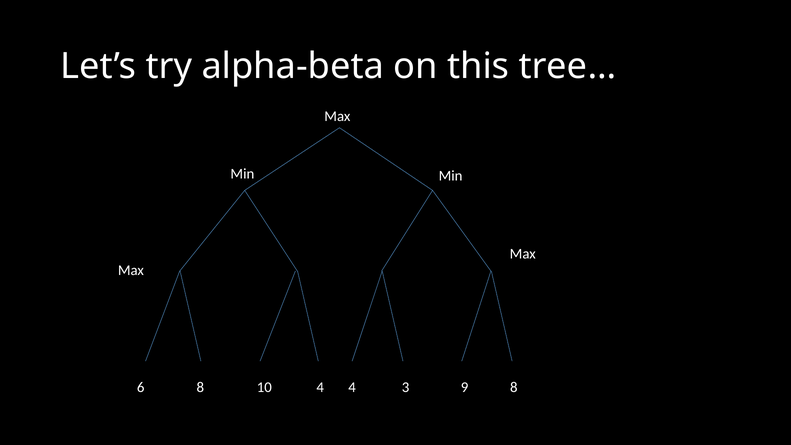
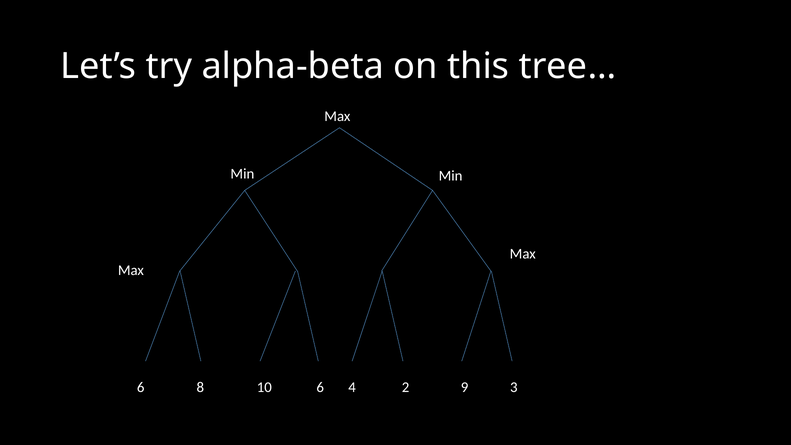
8 4: 4 -> 6
3: 3 -> 2
9 8: 8 -> 3
